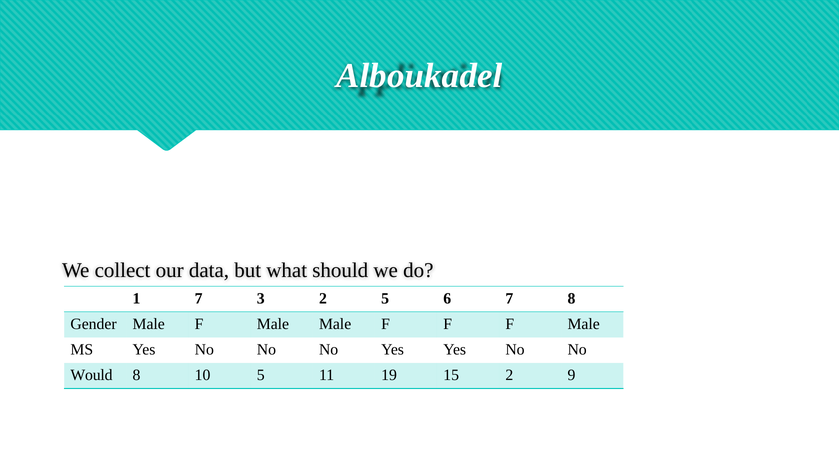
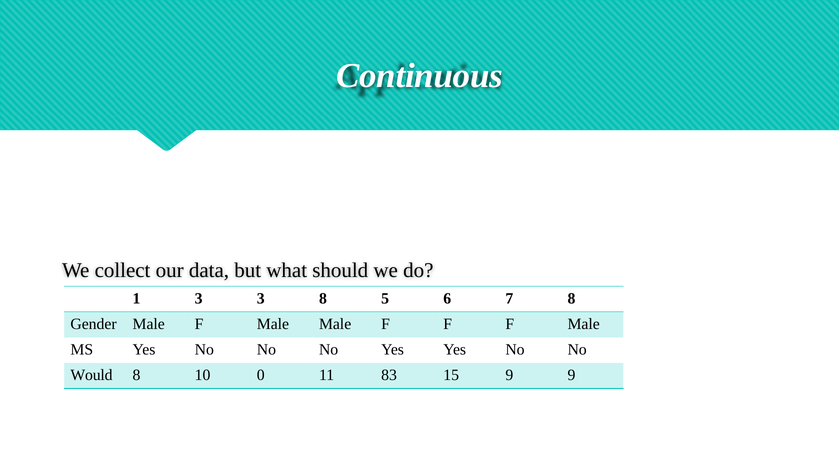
Alboukadel: Alboukadel -> Continuous
1 7: 7 -> 3
3 2: 2 -> 8
10 5: 5 -> 0
19: 19 -> 83
15 2: 2 -> 9
